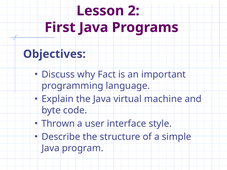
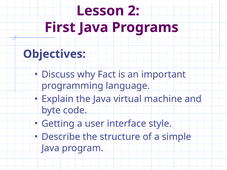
Thrown: Thrown -> Getting
